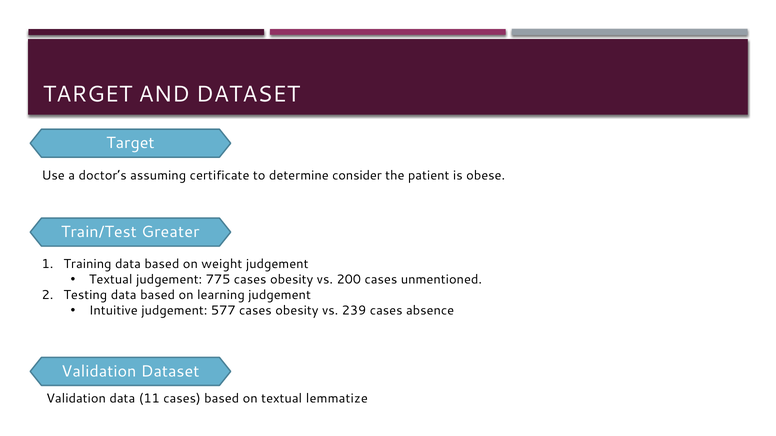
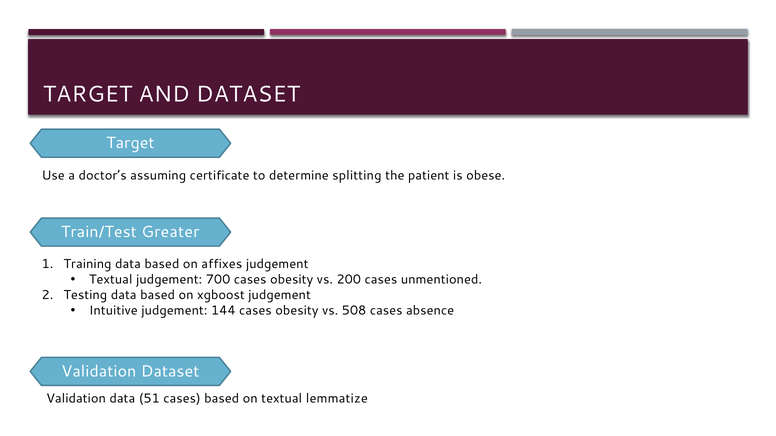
consider: consider -> splitting
weight: weight -> affixes
775: 775 -> 700
learning: learning -> xgboost
577: 577 -> 144
239: 239 -> 508
11: 11 -> 51
